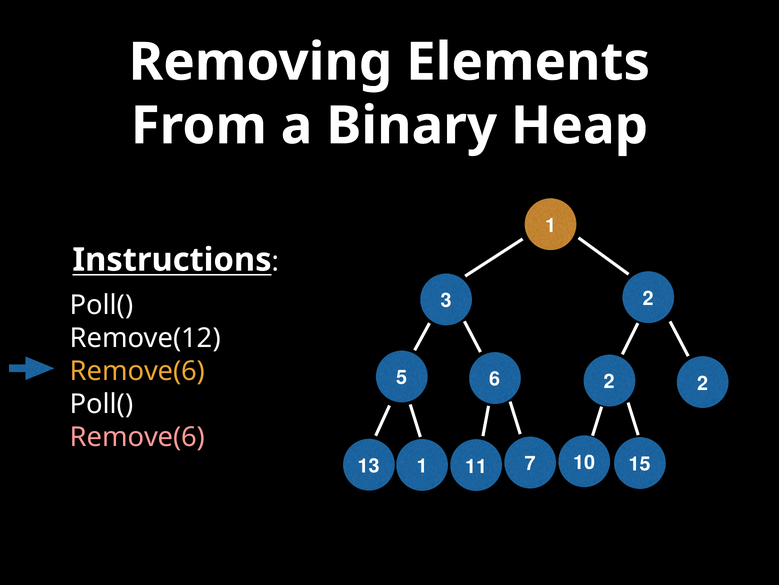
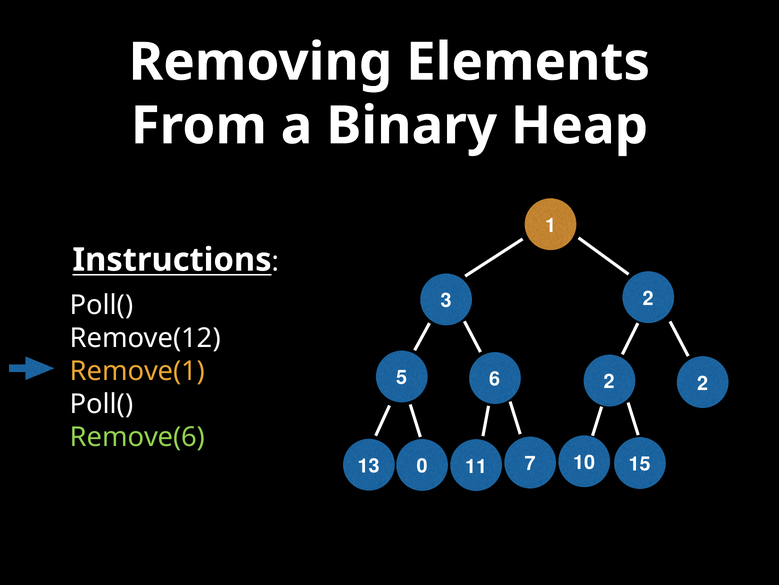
Remove(6 at (137, 371): Remove(6 -> Remove(1
Remove(6 at (137, 436) colour: pink -> light green
13 1: 1 -> 0
